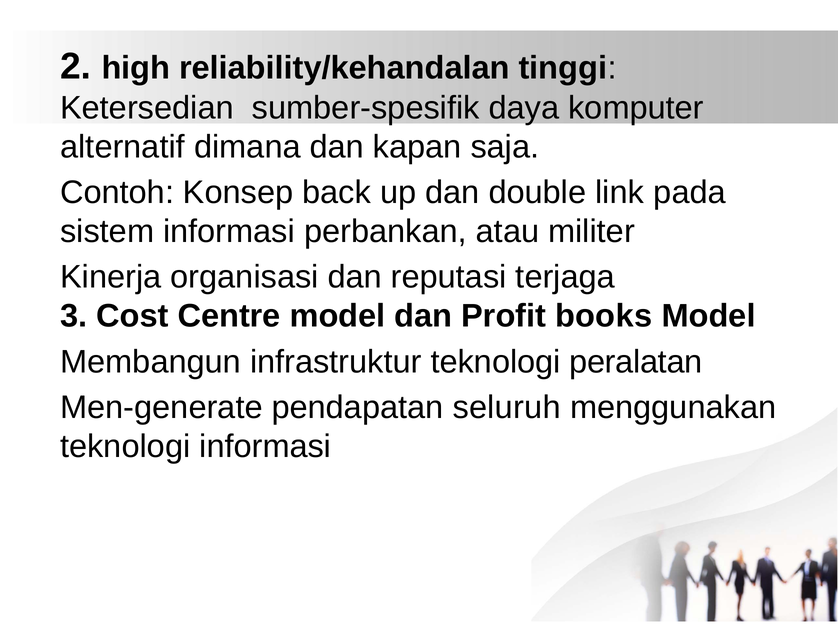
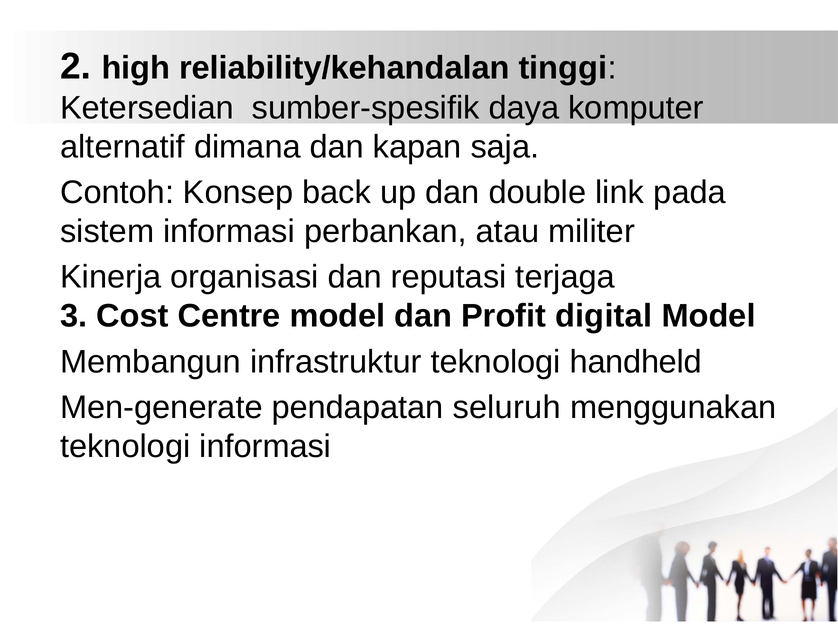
books: books -> digital
peralatan: peralatan -> handheld
